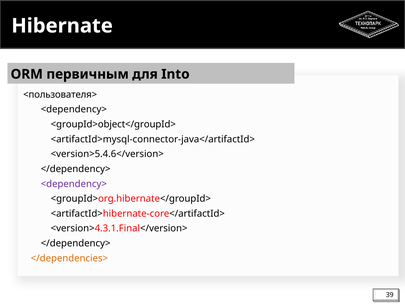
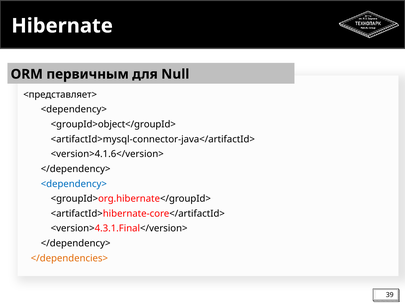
Into: Into -> Null
<пользователя>: <пользователя> -> <представляет>
<version>5.4.6</version>: <version>5.4.6</version> -> <version>4.1.6</version>
<dependency> at (74, 184) colour: purple -> blue
